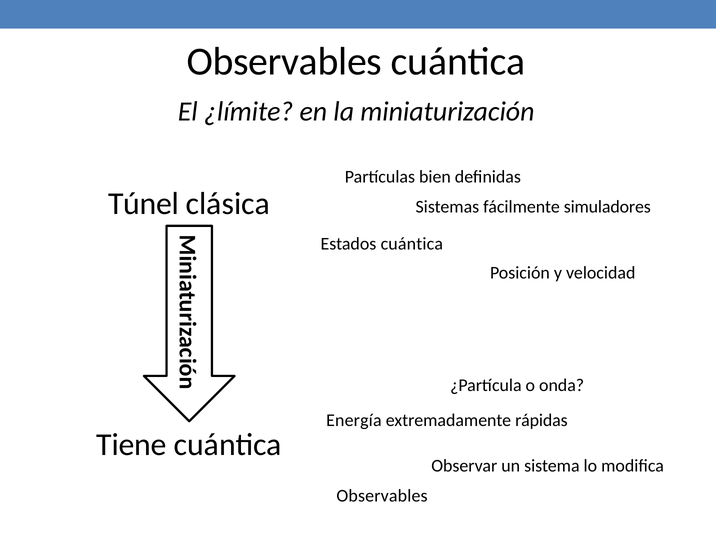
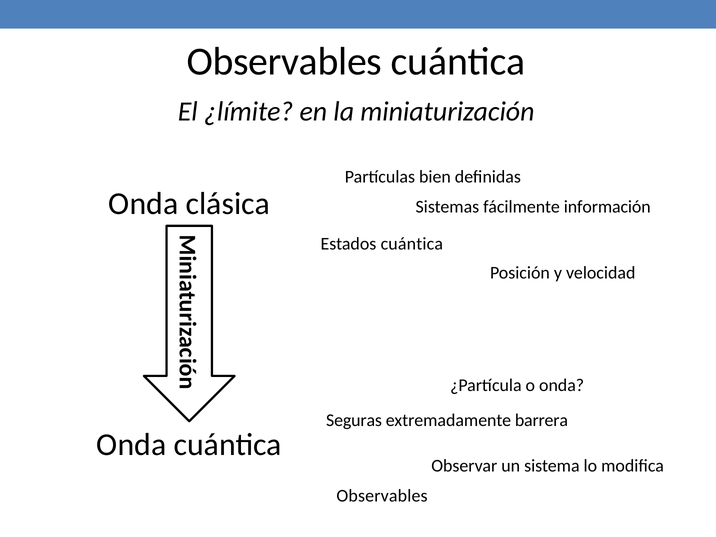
Túnel at (144, 204): Túnel -> Onda
simuladores: simuladores -> información
Energía: Energía -> Seguras
rápidas: rápidas -> barrera
Tiene at (132, 445): Tiene -> Onda
